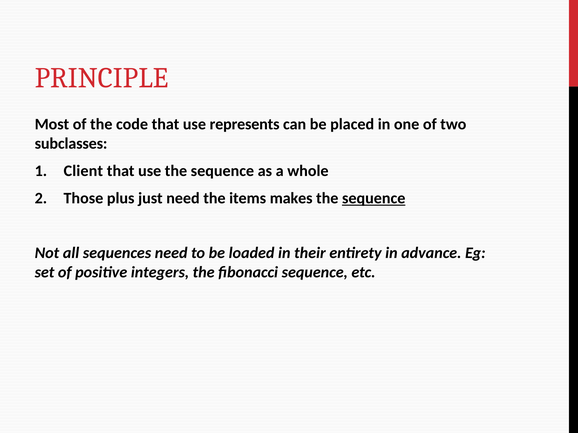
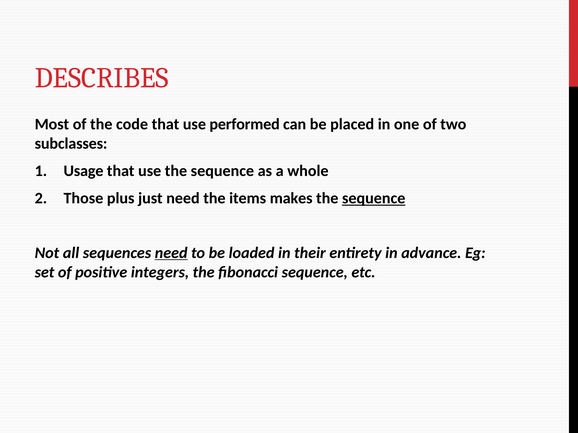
PRINCIPLE: PRINCIPLE -> DESCRIBES
represents: represents -> performed
Client: Client -> Usage
need at (171, 253) underline: none -> present
